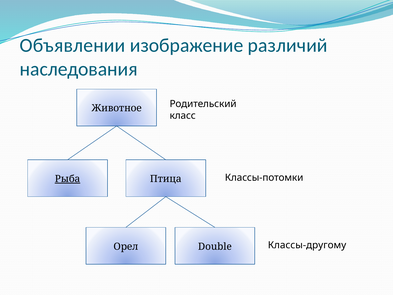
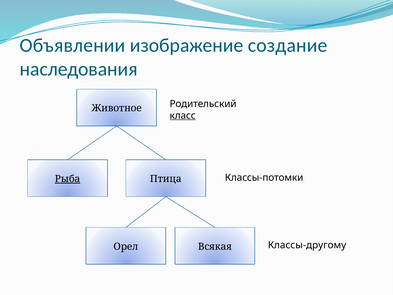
различий: различий -> создание
класс underline: none -> present
Double: Double -> Всякая
